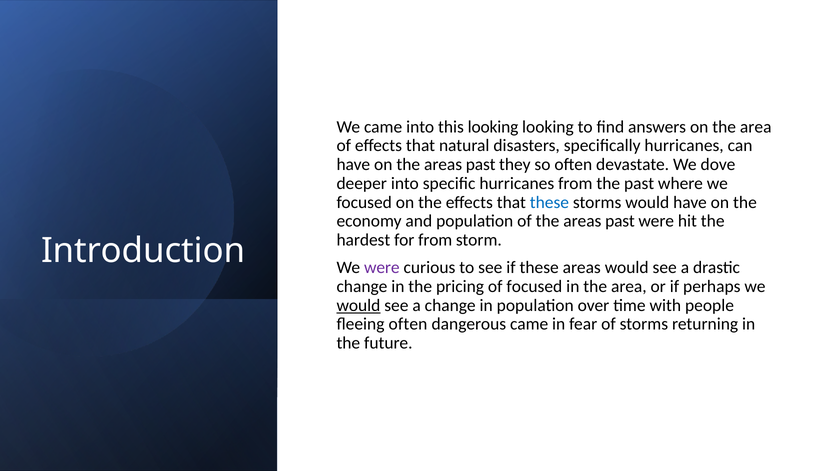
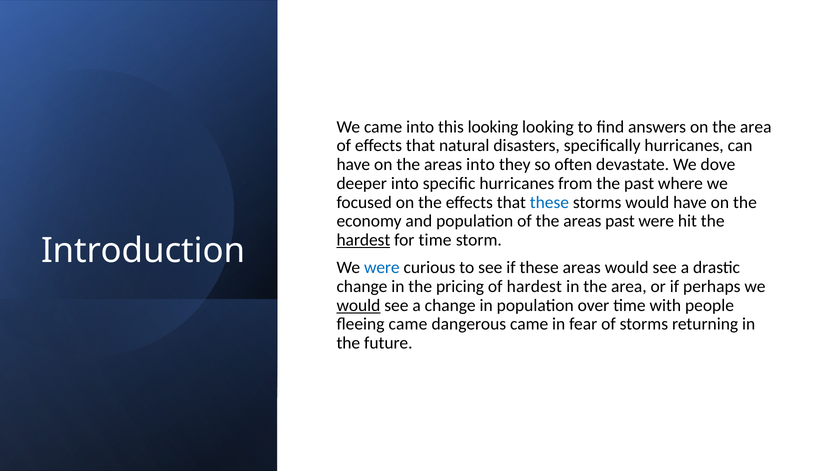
on the areas past: past -> into
hardest at (363, 240) underline: none -> present
for from: from -> time
were at (382, 268) colour: purple -> blue
of focused: focused -> hardest
fleeing often: often -> came
